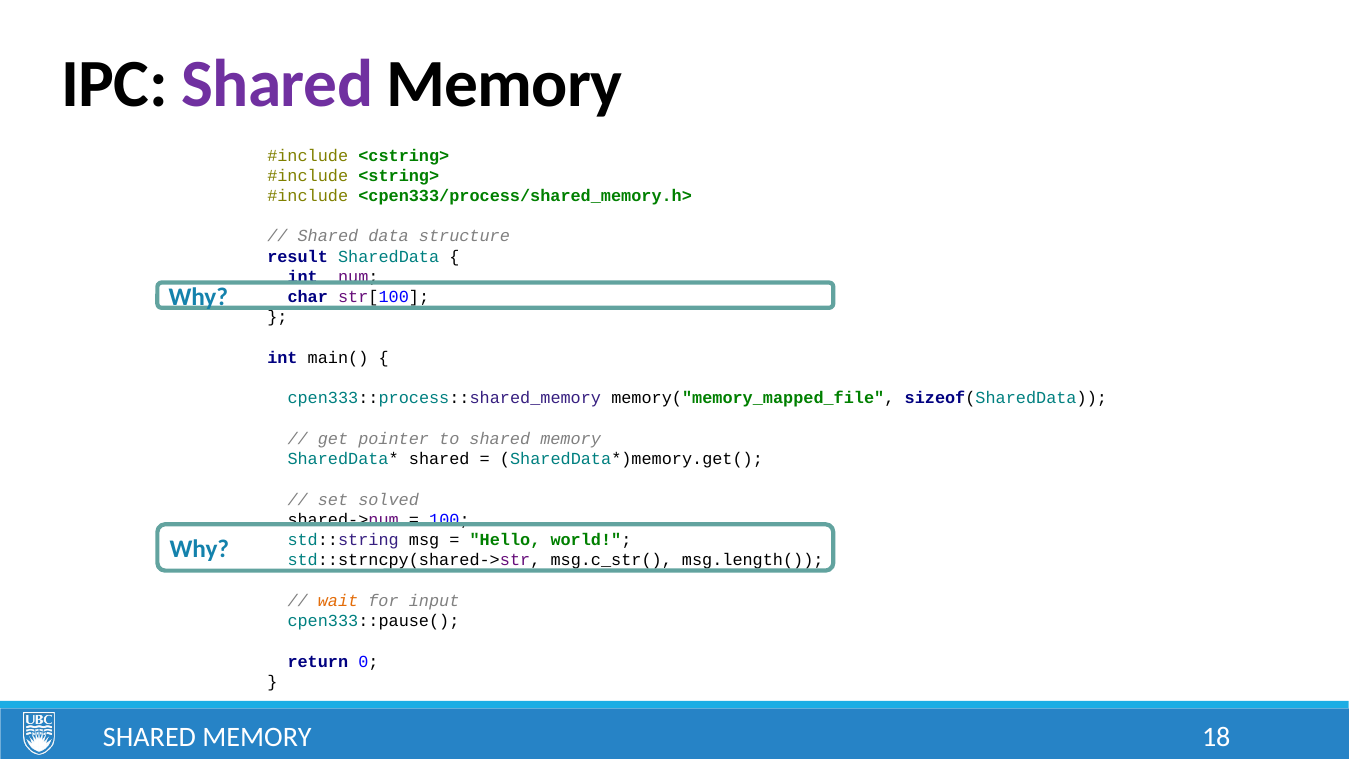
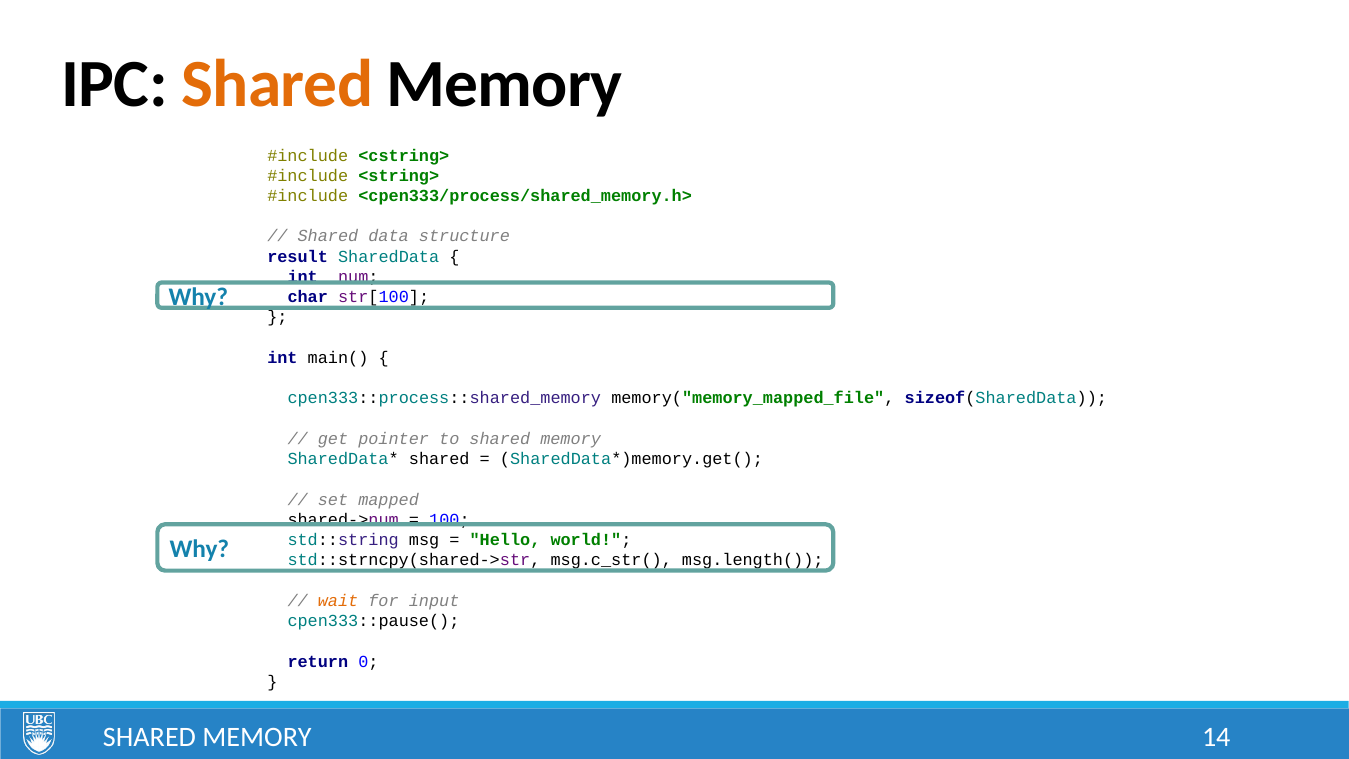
Shared at (277, 85) colour: purple -> orange
solved: solved -> mapped
18: 18 -> 14
